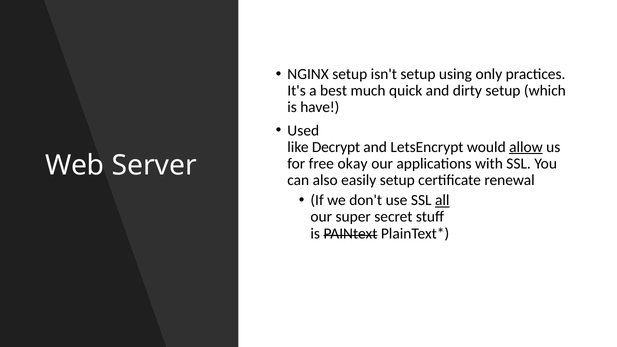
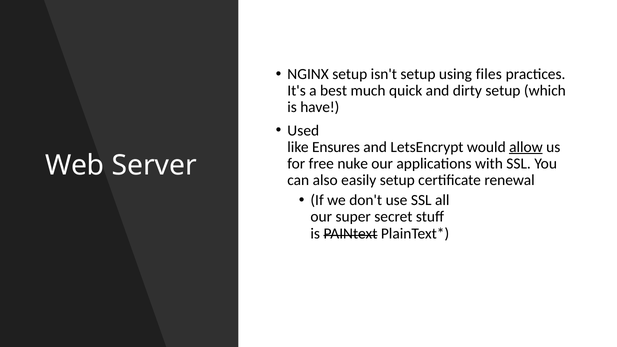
only: only -> files
Decrypt: Decrypt -> Ensures
okay: okay -> nuke
all underline: present -> none
